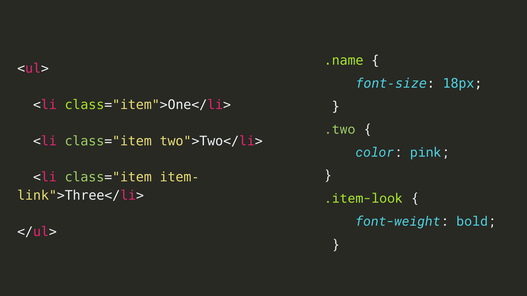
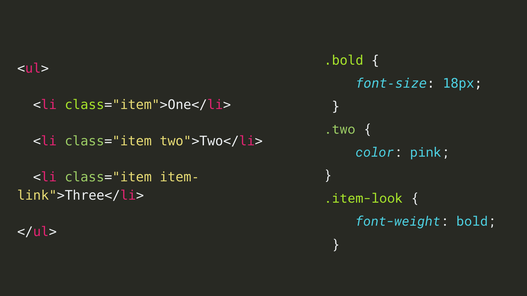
.name: .name -> .bold
